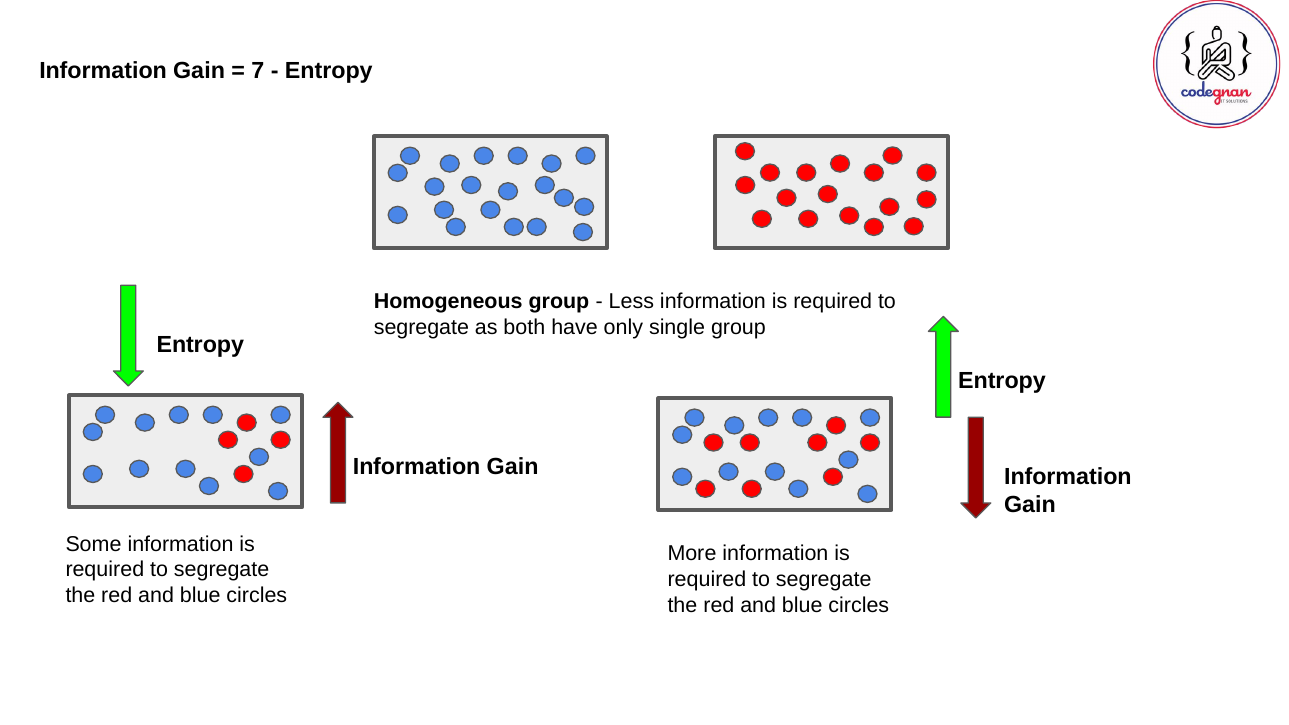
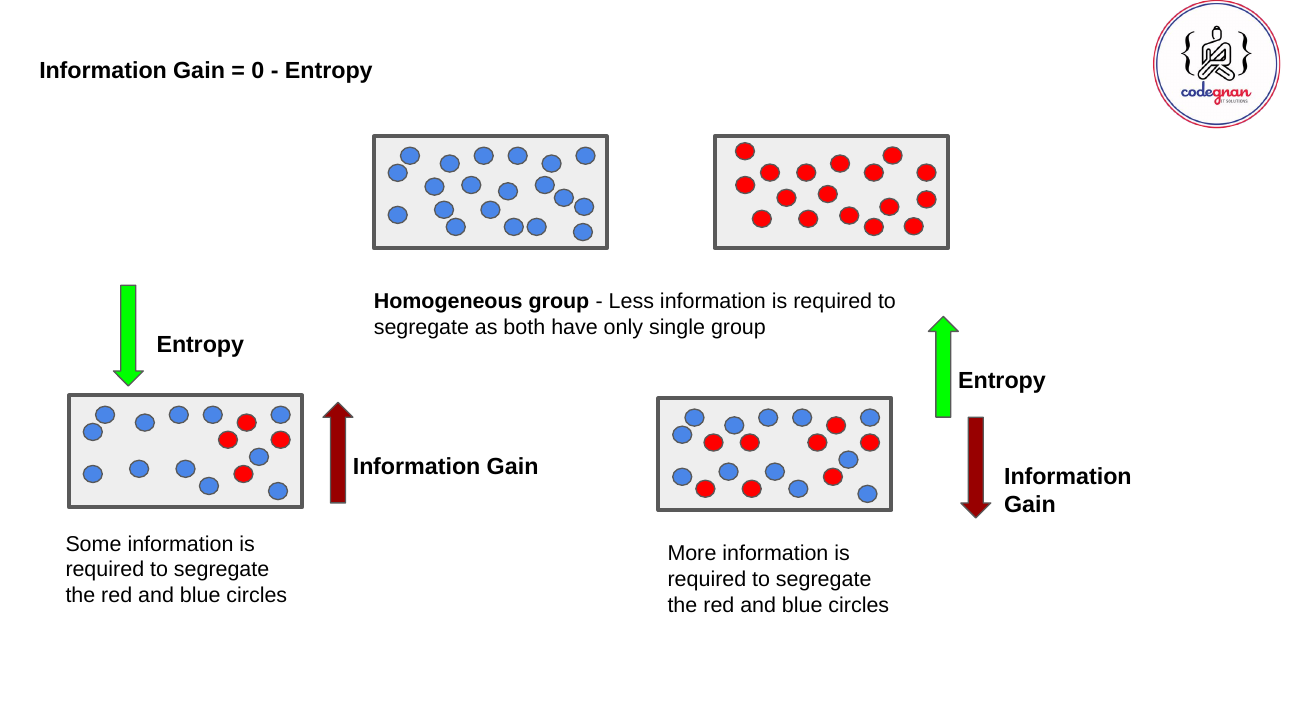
7: 7 -> 0
